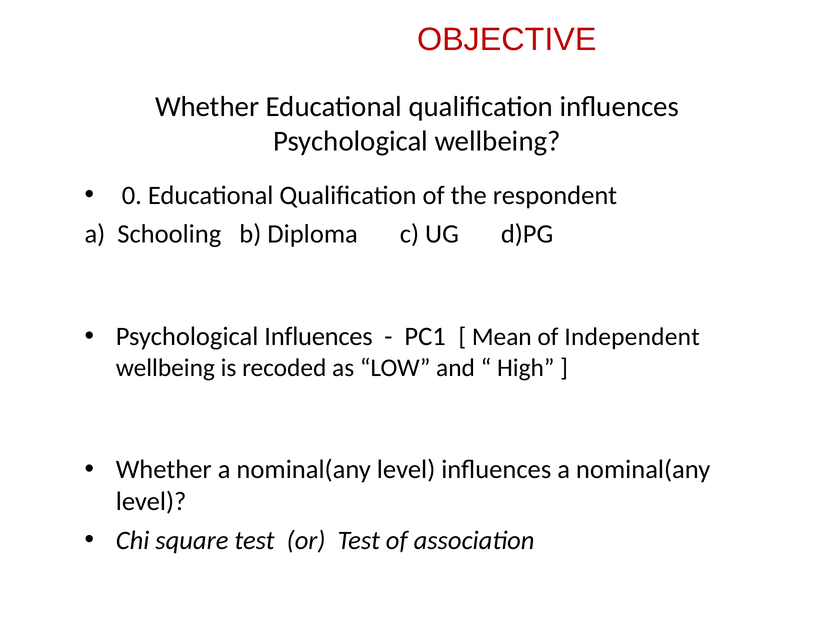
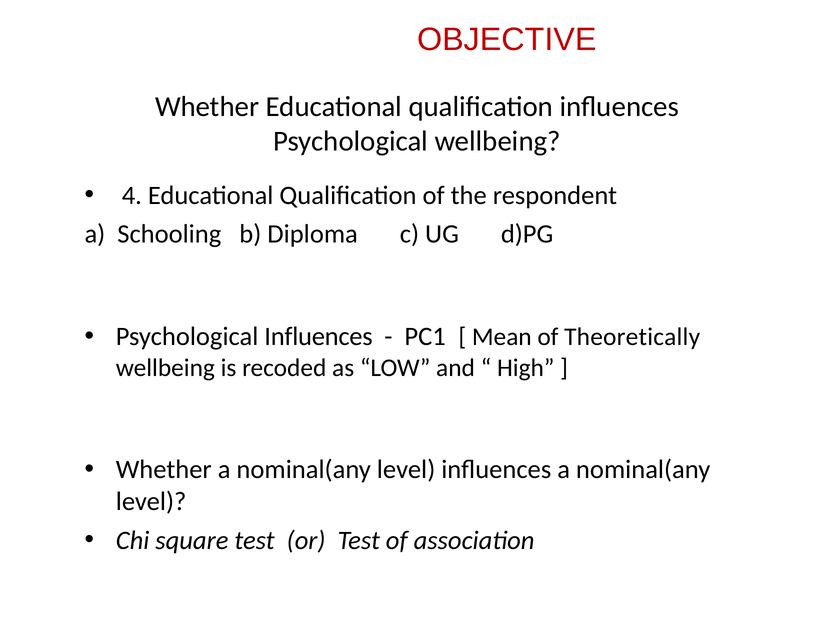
0: 0 -> 4
Independent: Independent -> Theoretically
